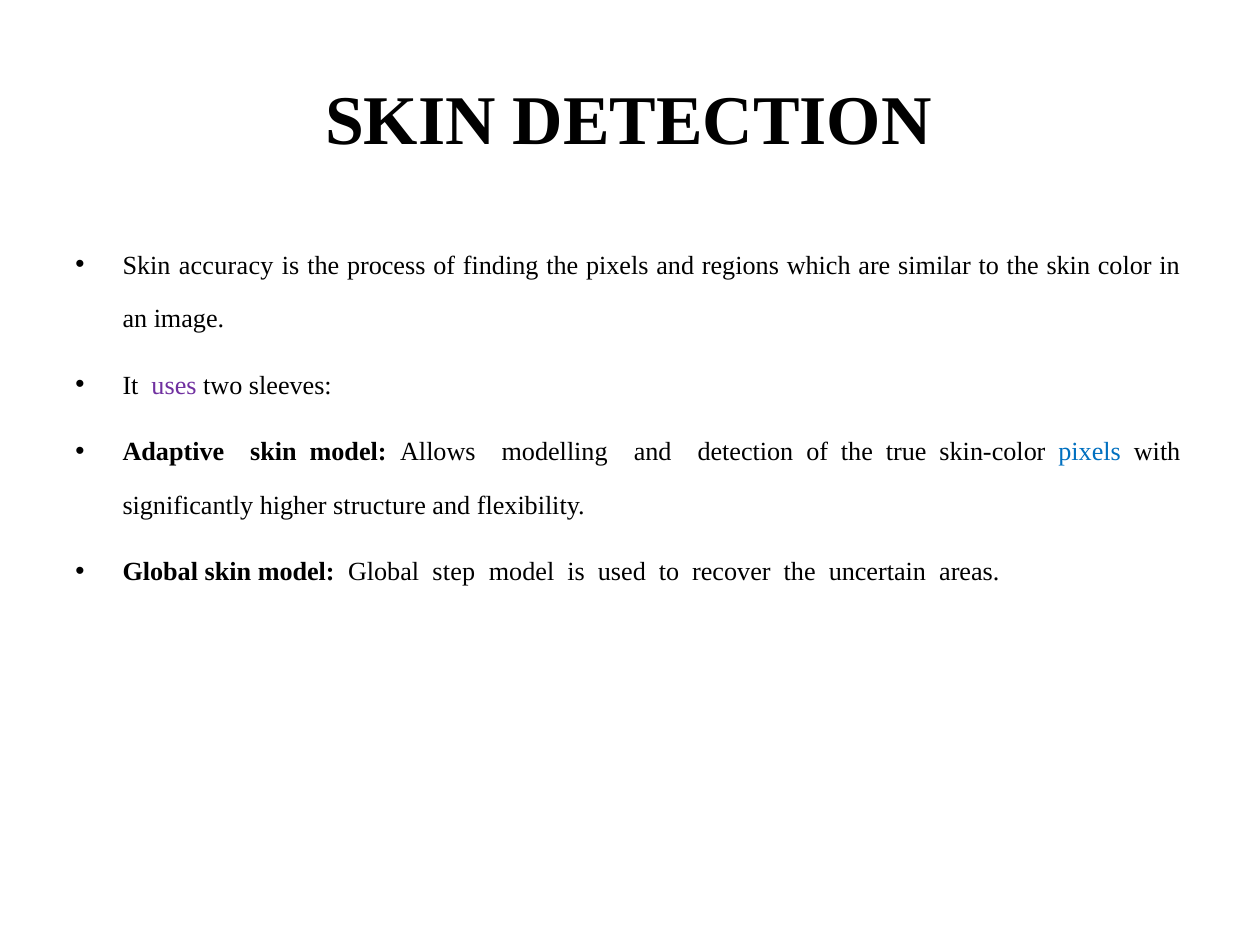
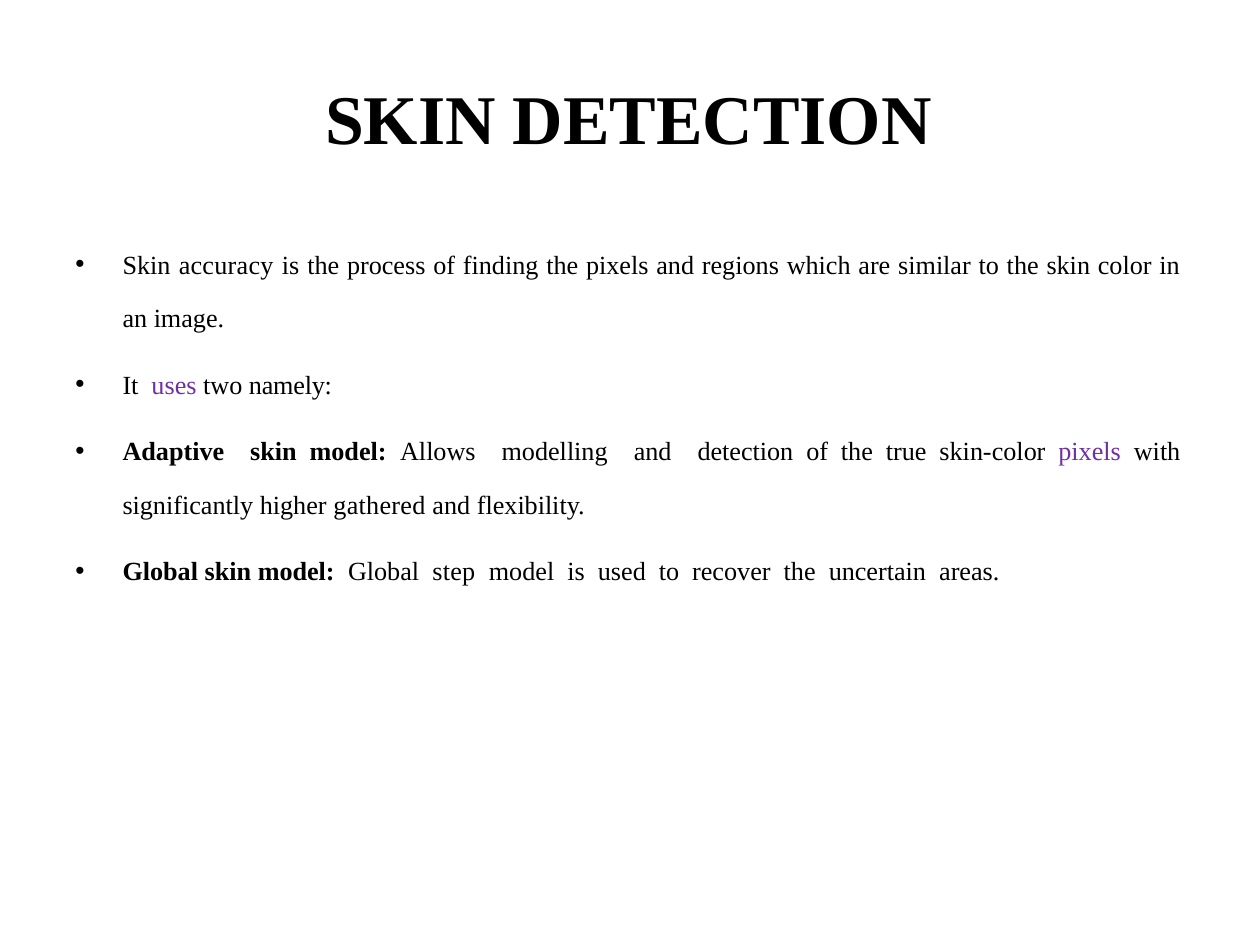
sleeves: sleeves -> namely
pixels at (1090, 452) colour: blue -> purple
structure: structure -> gathered
